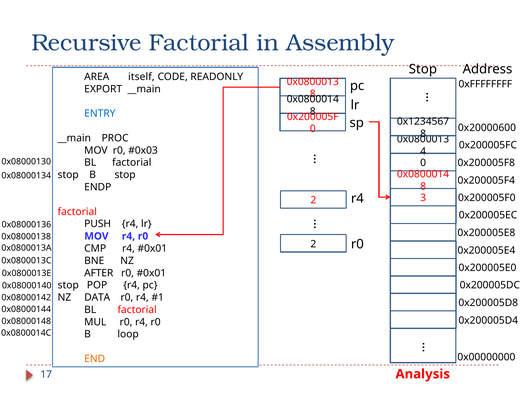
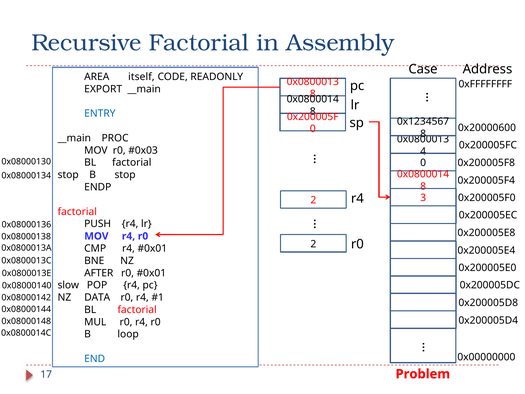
Stop at (423, 69): Stop -> Case
stop at (68, 285): stop -> slow
END colour: orange -> blue
Analysis: Analysis -> Problem
